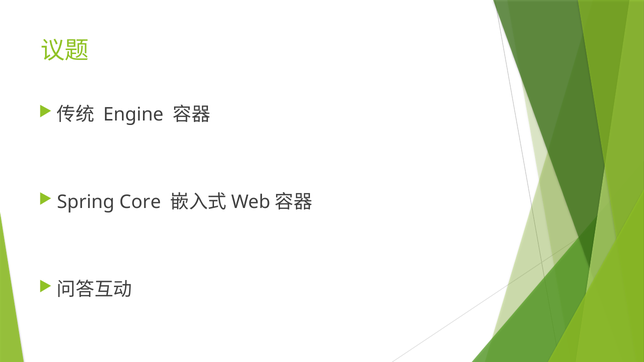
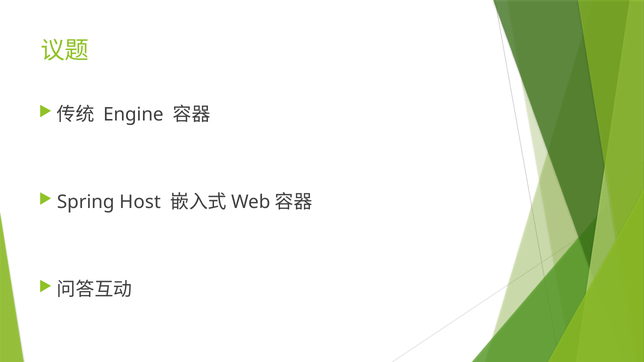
Core: Core -> Host
